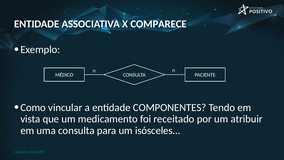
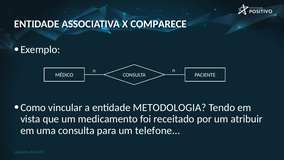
COMPONENTES: COMPONENTES -> METODOLOGIA
isósceles: isósceles -> telefone
